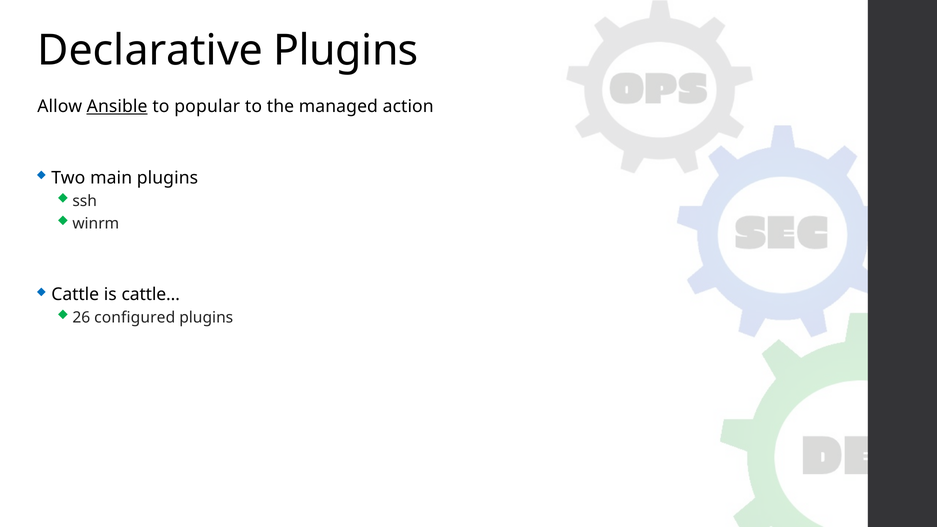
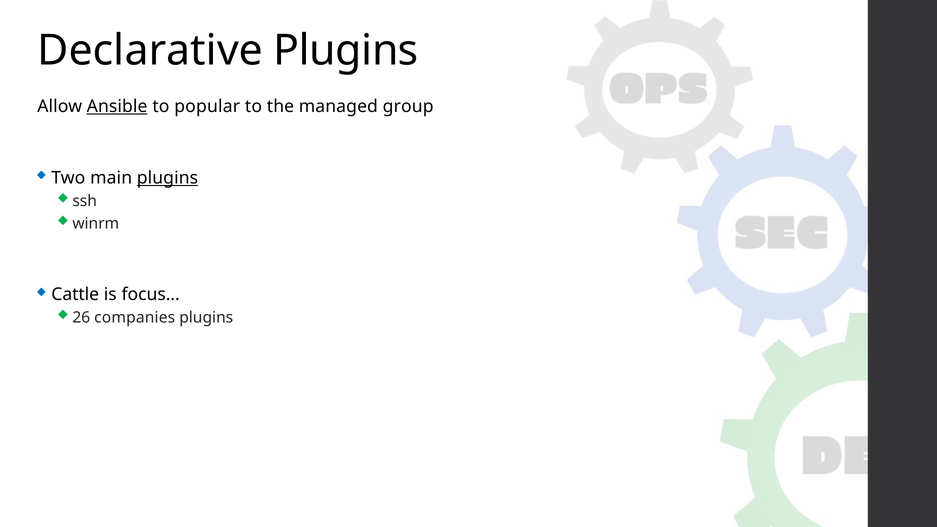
action: action -> group
plugins at (167, 178) underline: none -> present
cattle…: cattle… -> focus…
configured: configured -> companies
